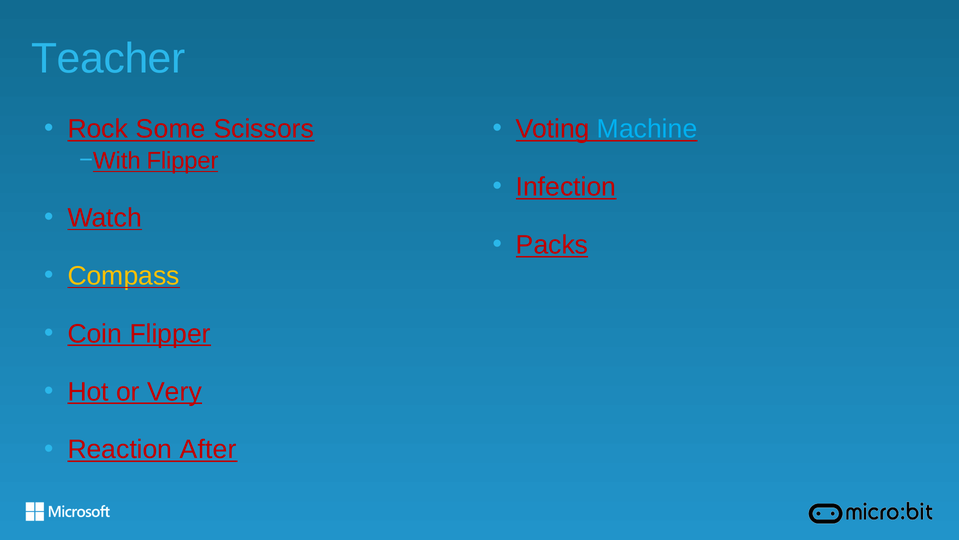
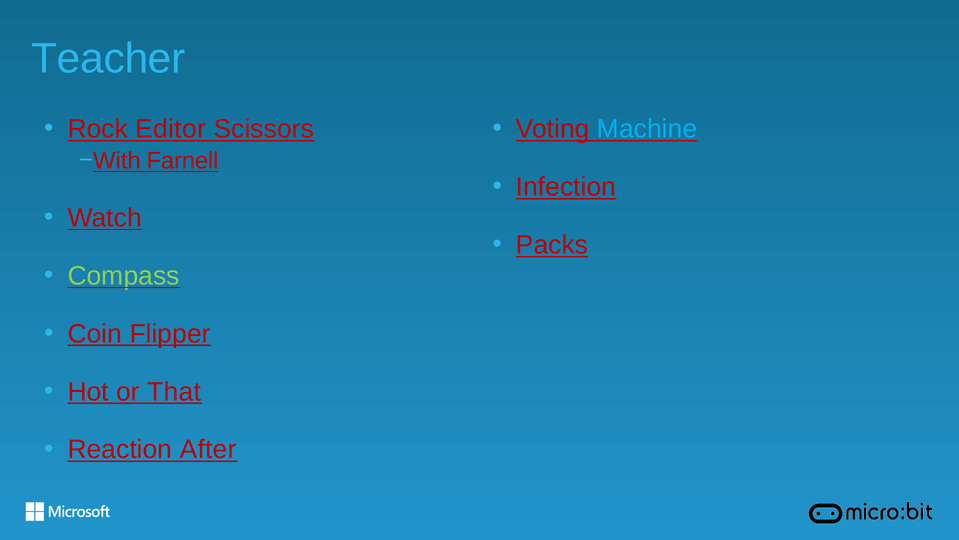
Some: Some -> Editor
Flipper at (182, 161): Flipper -> Farnell
Compass colour: yellow -> light green
Very: Very -> That
